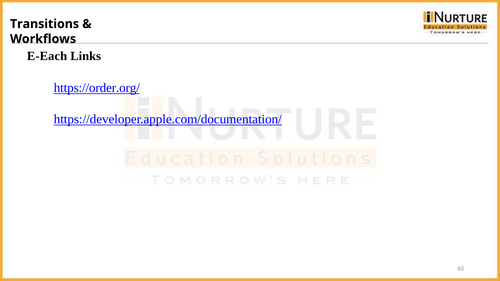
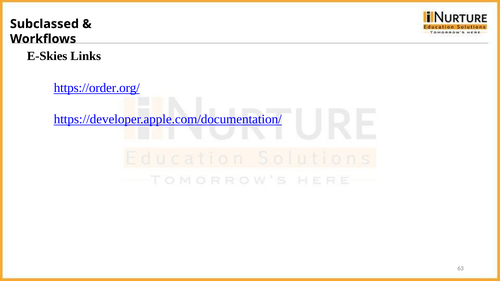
Transitions: Transitions -> Subclassed
E-Each: E-Each -> E-Skies
